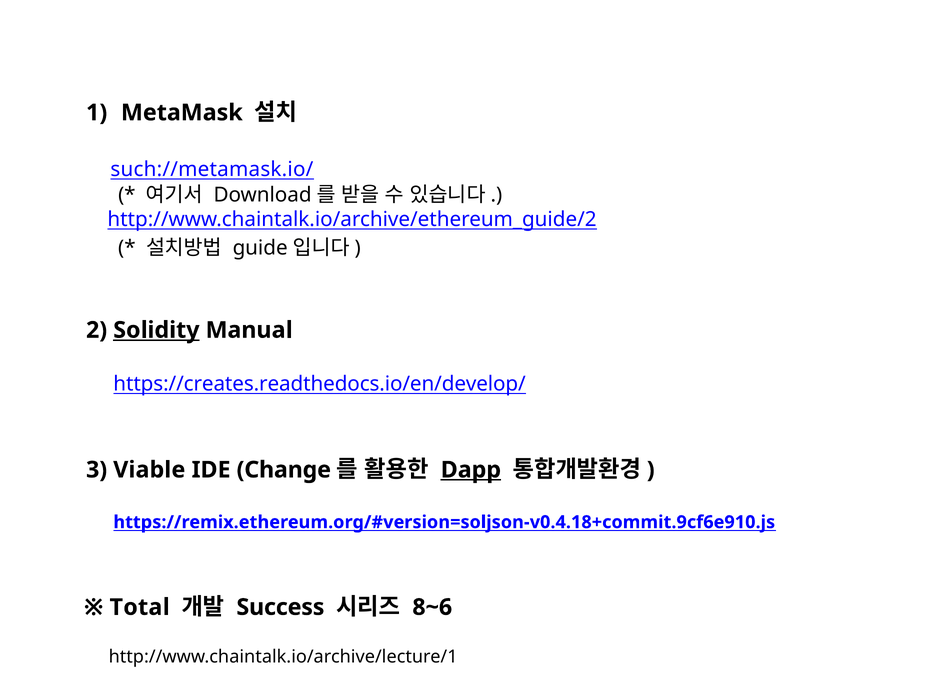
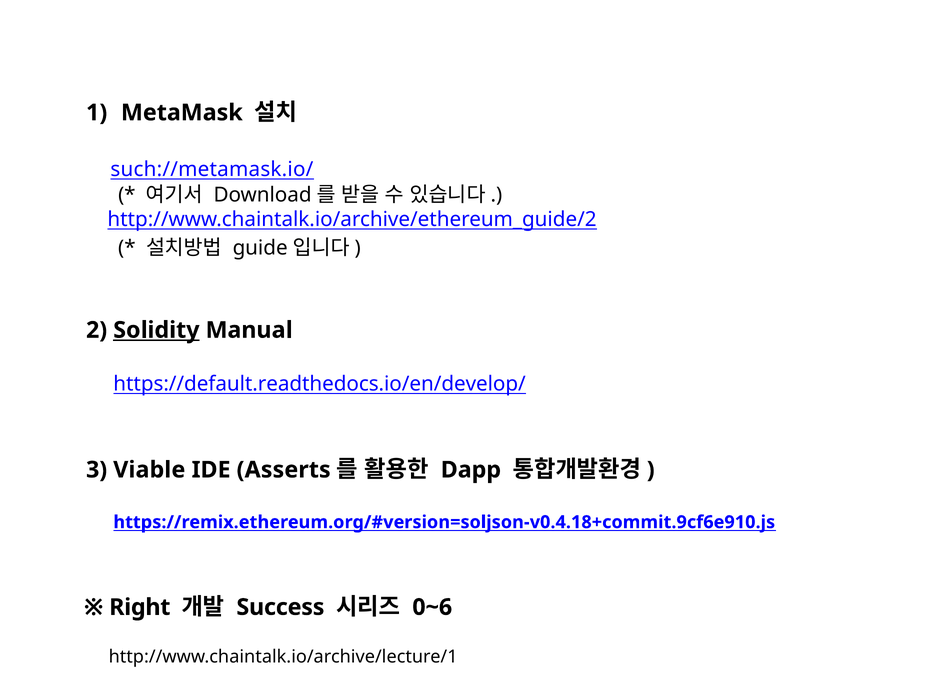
https://creates.readthedocs.io/en/develop/: https://creates.readthedocs.io/en/develop/ -> https://default.readthedocs.io/en/develop/
Change: Change -> Asserts
Dapp underline: present -> none
Total: Total -> Right
8~6: 8~6 -> 0~6
